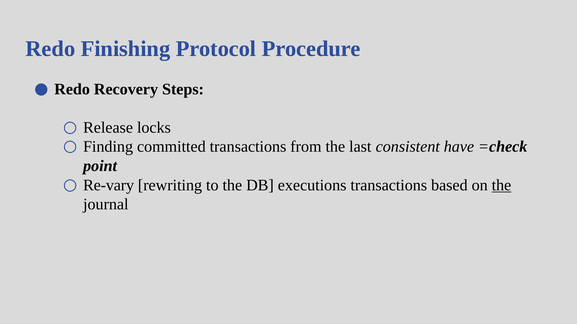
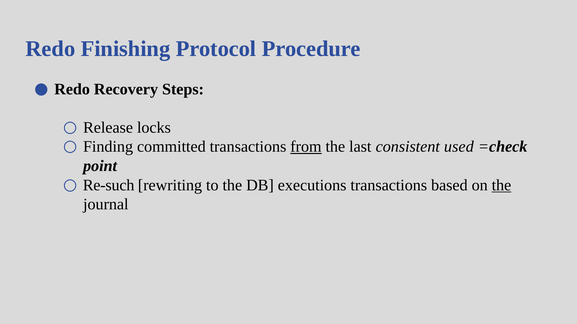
from underline: none -> present
have: have -> used
Re-vary: Re-vary -> Re-such
